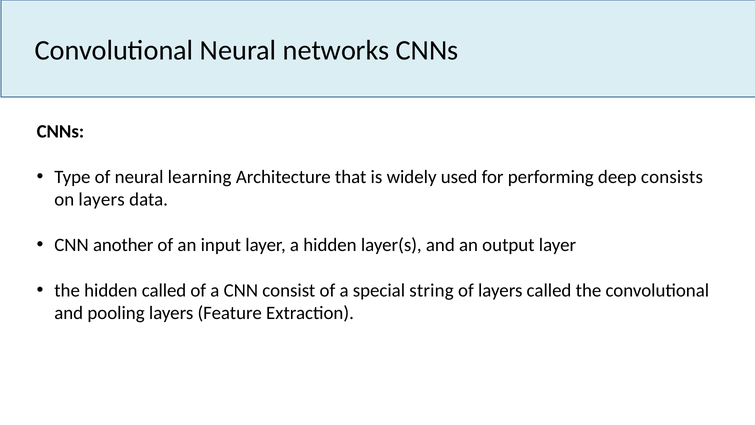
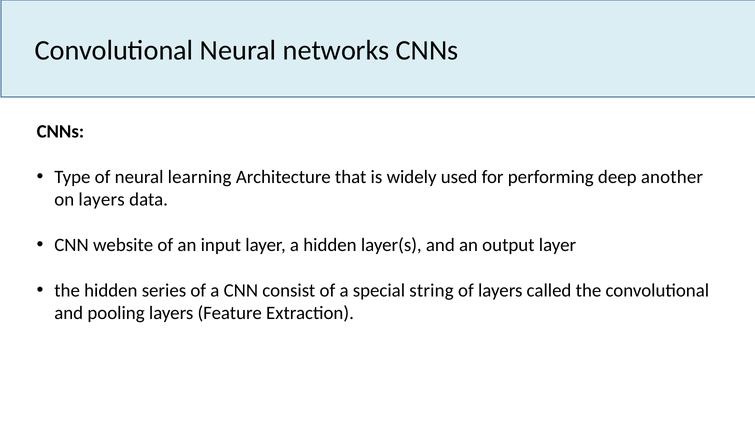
consists: consists -> another
another: another -> website
hidden called: called -> series
